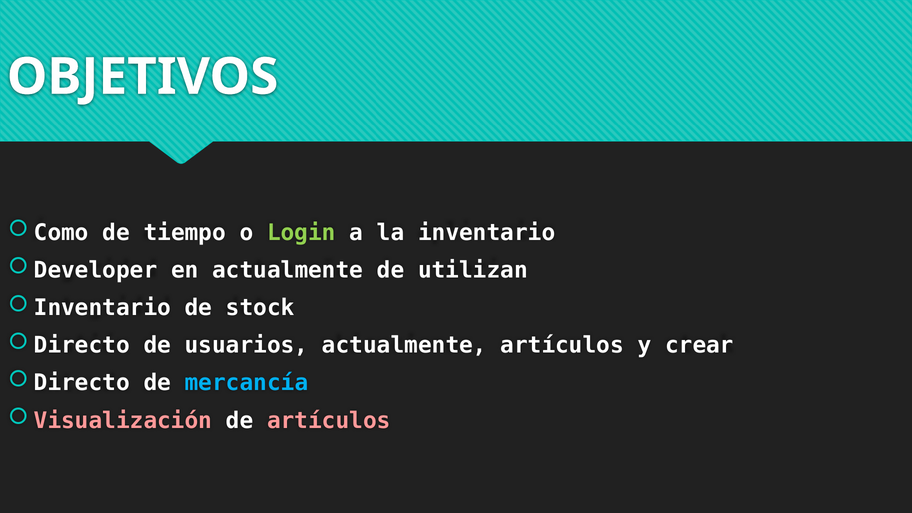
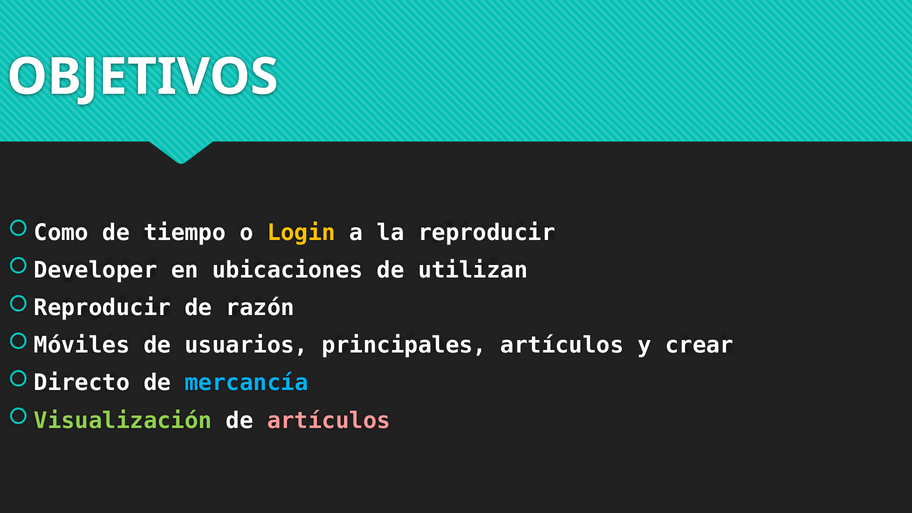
Login colour: light green -> yellow
la inventario: inventario -> reproducir
en actualmente: actualmente -> ubicaciones
Inventario at (102, 308): Inventario -> Reproducir
stock: stock -> razón
Directo at (82, 345): Directo -> Móviles
usuarios actualmente: actualmente -> principales
Visualización colour: pink -> light green
